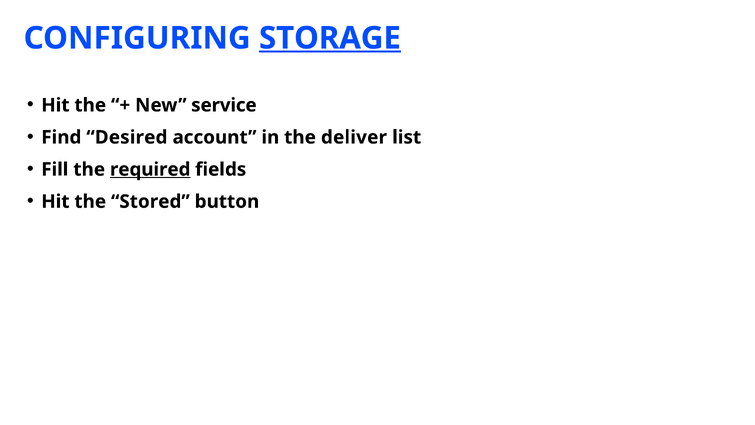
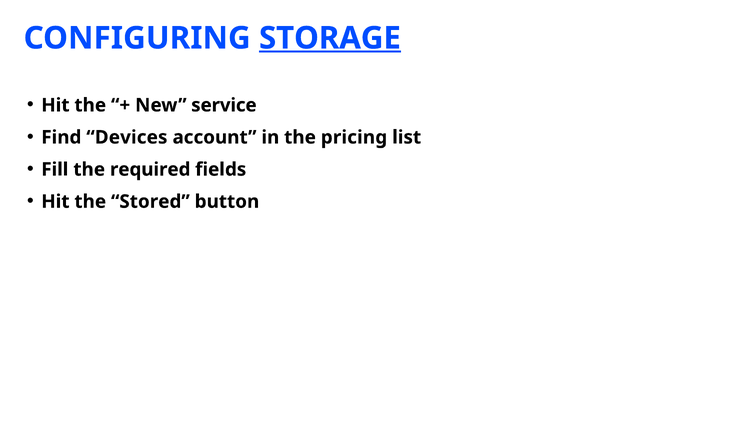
Desired: Desired -> Devices
deliver: deliver -> pricing
required underline: present -> none
